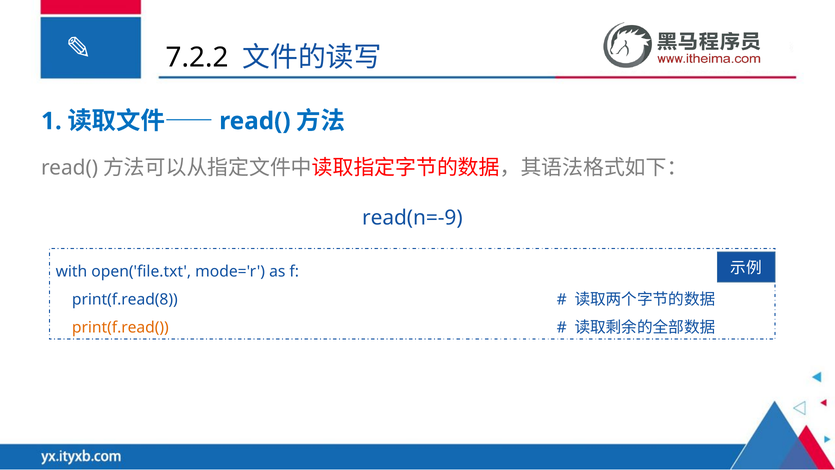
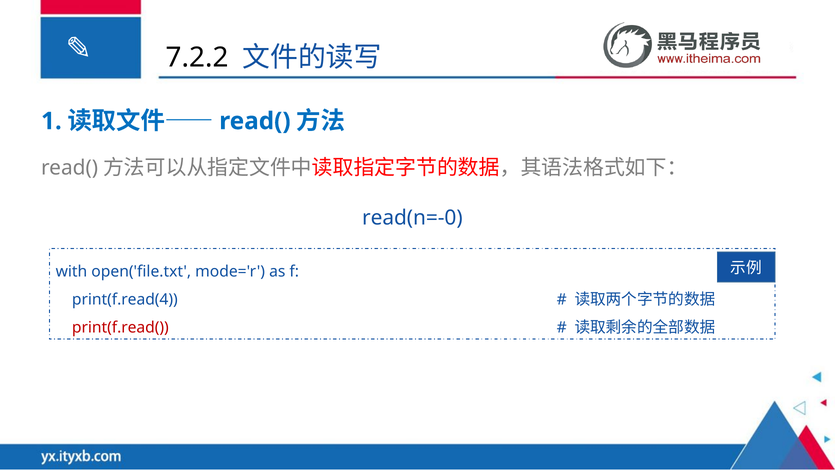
read(n=-9: read(n=-9 -> read(n=-0
print(f.read(8: print(f.read(8 -> print(f.read(4
print(f.read( colour: orange -> red
